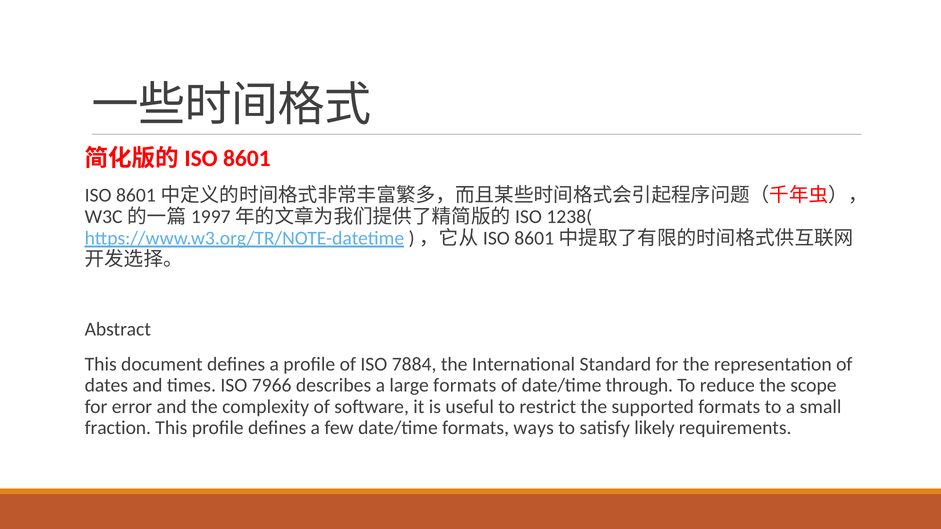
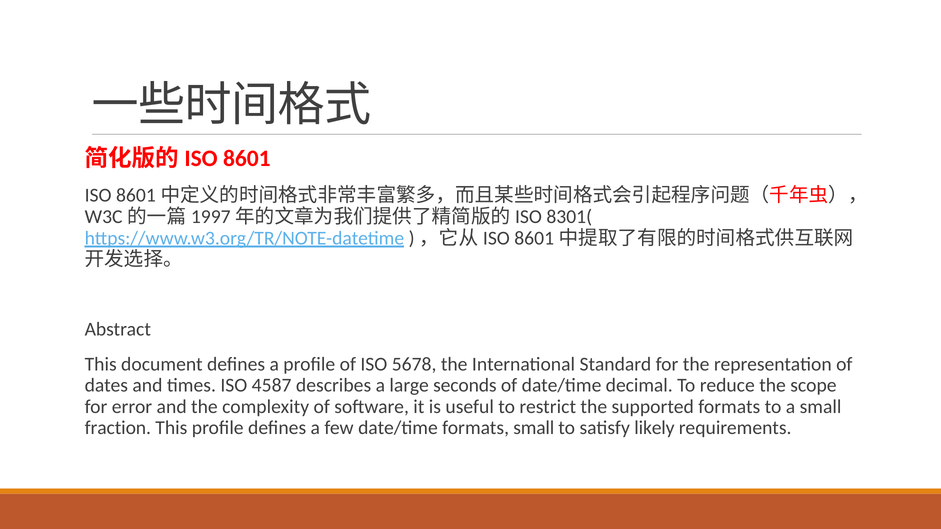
1238(: 1238( -> 8301(
7884: 7884 -> 5678
7966: 7966 -> 4587
large formats: formats -> seconds
through: through -> decimal
formats ways: ways -> small
